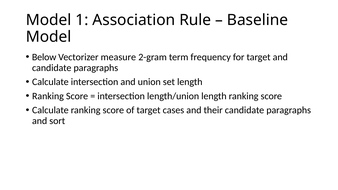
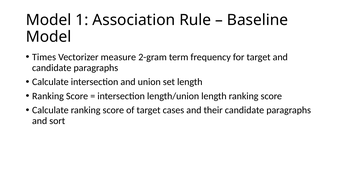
Below: Below -> Times
